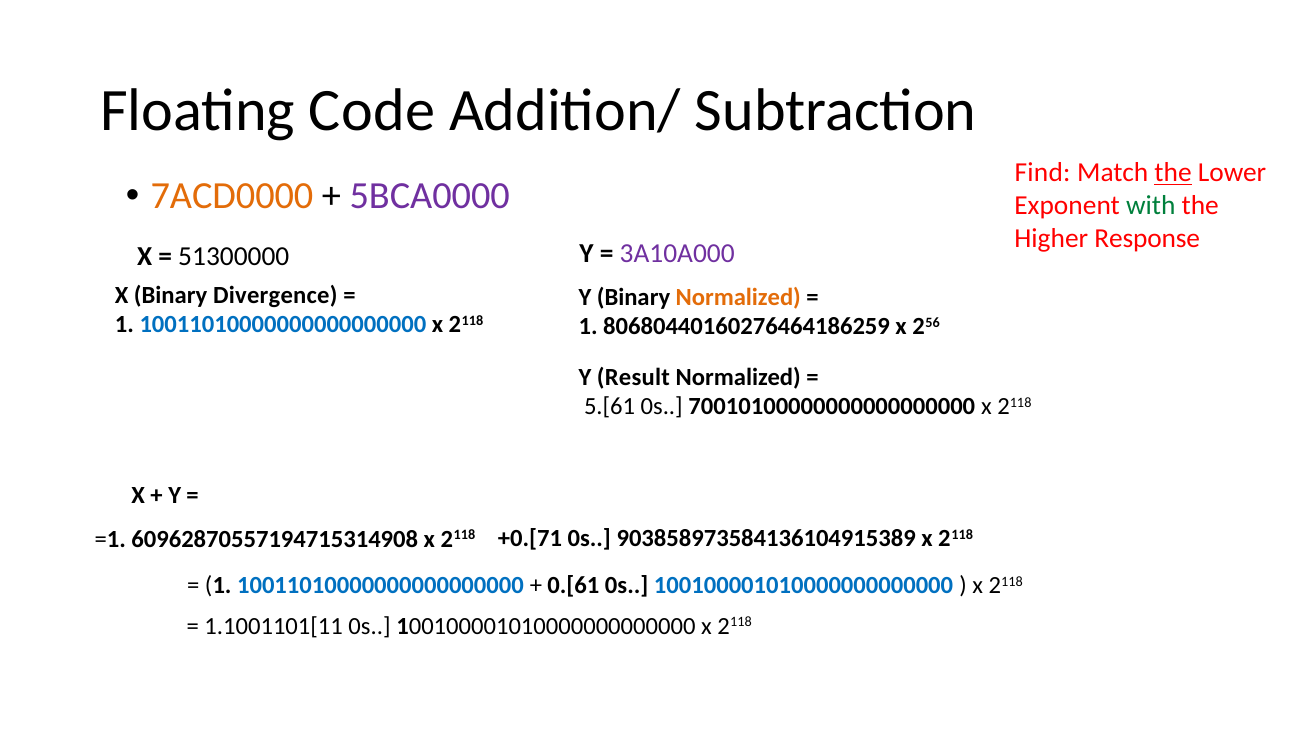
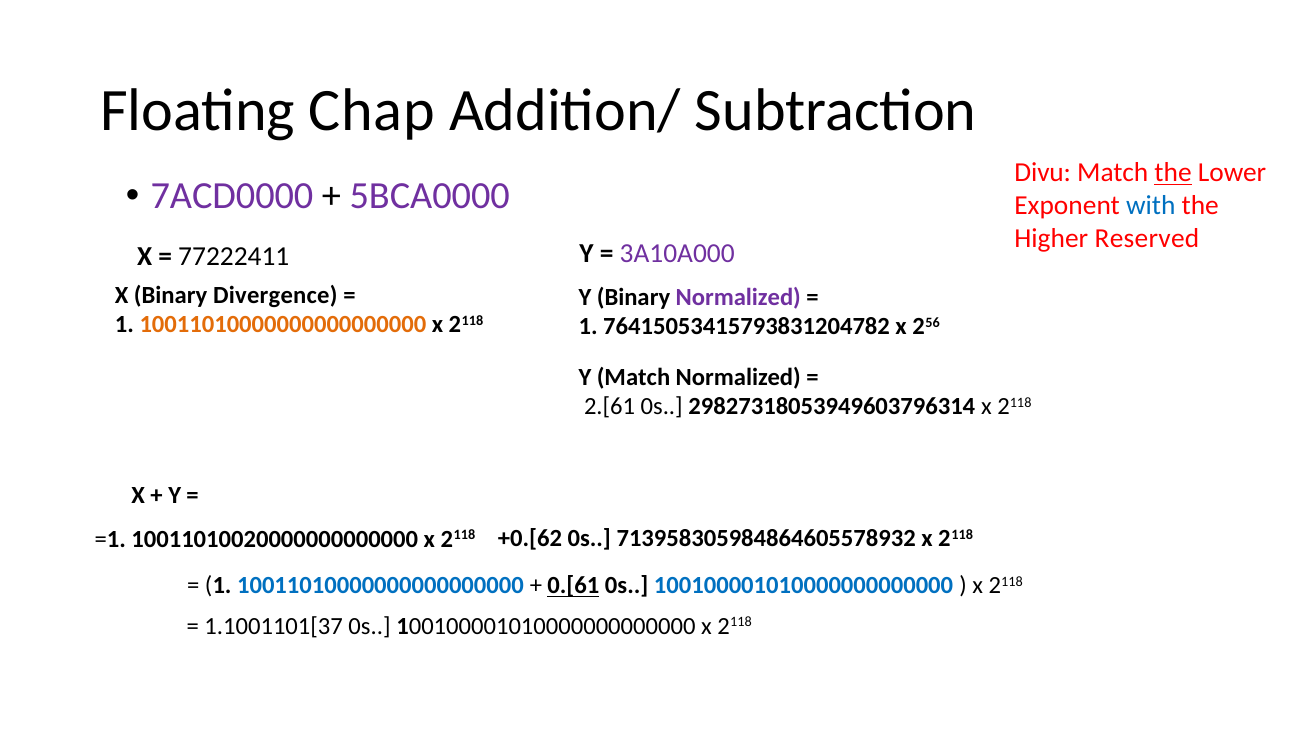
Code: Code -> Chap
Find: Find -> Divu
7ACD0000 colour: orange -> purple
with colour: green -> blue
Response: Response -> Reserved
51300000: 51300000 -> 77222411
Normalized at (738, 297) colour: orange -> purple
10011010000000000000000 at (283, 325) colour: blue -> orange
80680440160276464186259: 80680440160276464186259 -> 76415053415793831204782
Y Result: Result -> Match
5.[61: 5.[61 -> 2.[61
70010100000000000000000: 70010100000000000000000 -> 29827318053949603796314
60962870557194715314908: 60962870557194715314908 -> 10011010020000000000000
+0.[71: +0.[71 -> +0.[62
903858973584136104915389: 903858973584136104915389 -> 713958305984864605578932
0.[61 underline: none -> present
1.1001101[11: 1.1001101[11 -> 1.1001101[37
